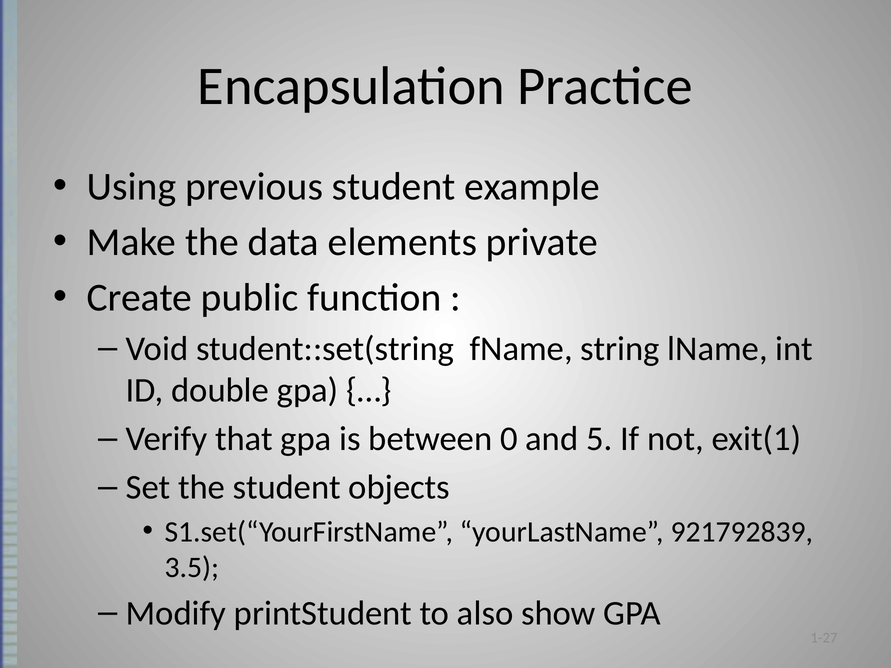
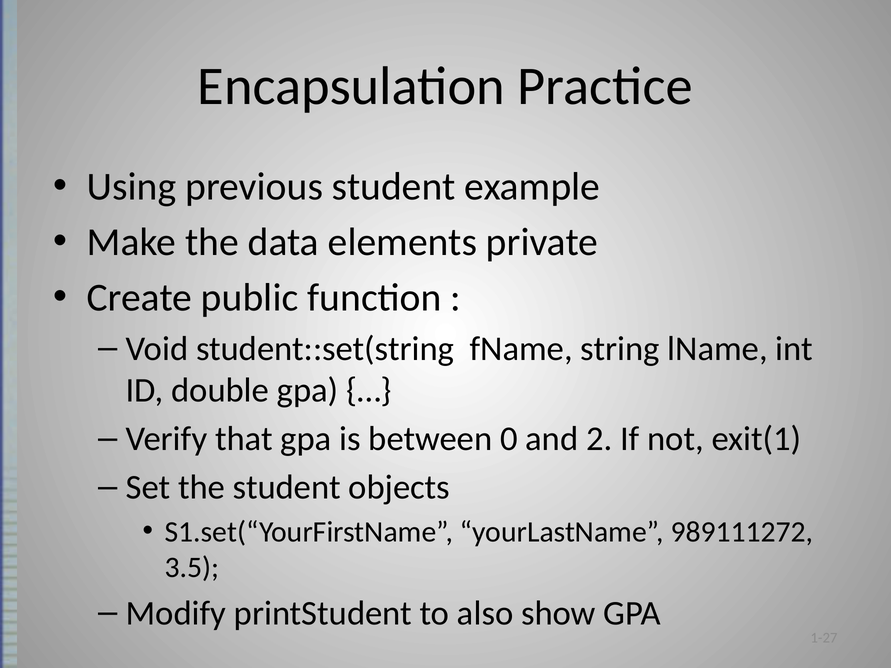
5: 5 -> 2
921792839: 921792839 -> 989111272
